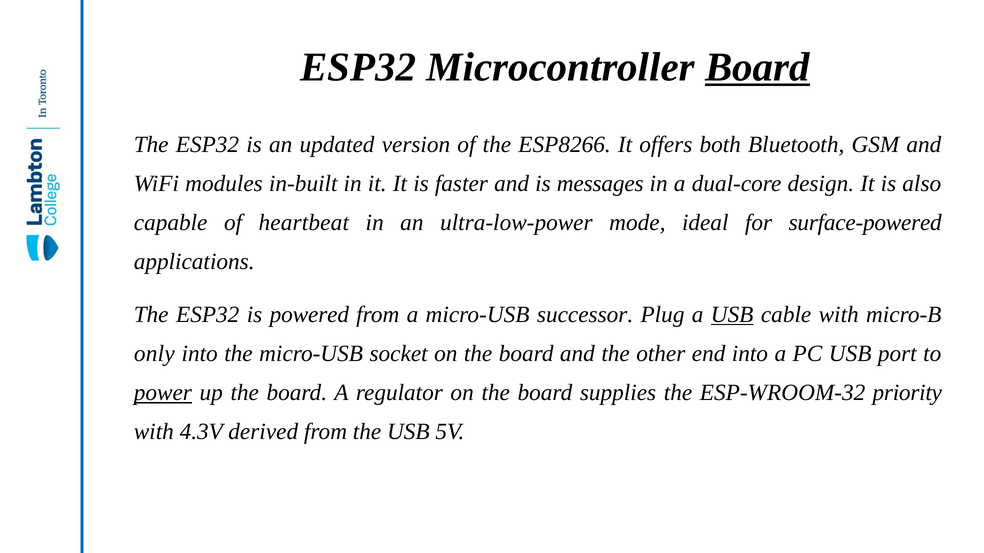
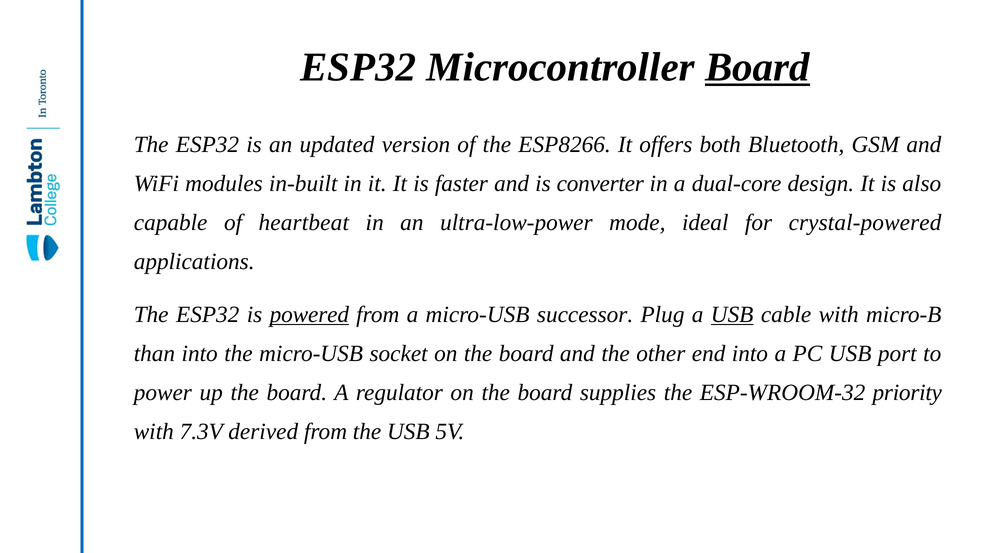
messages: messages -> converter
surface-powered: surface-powered -> crystal-powered
powered underline: none -> present
only: only -> than
power underline: present -> none
4.3V: 4.3V -> 7.3V
